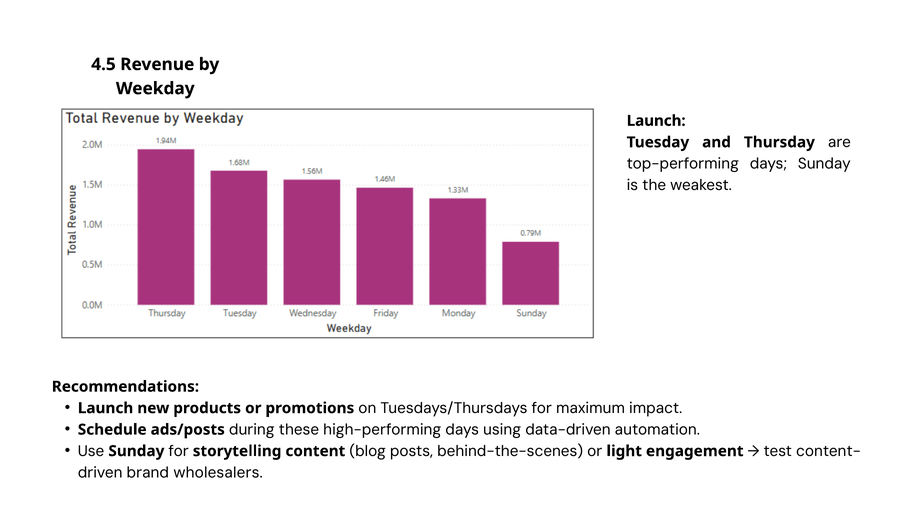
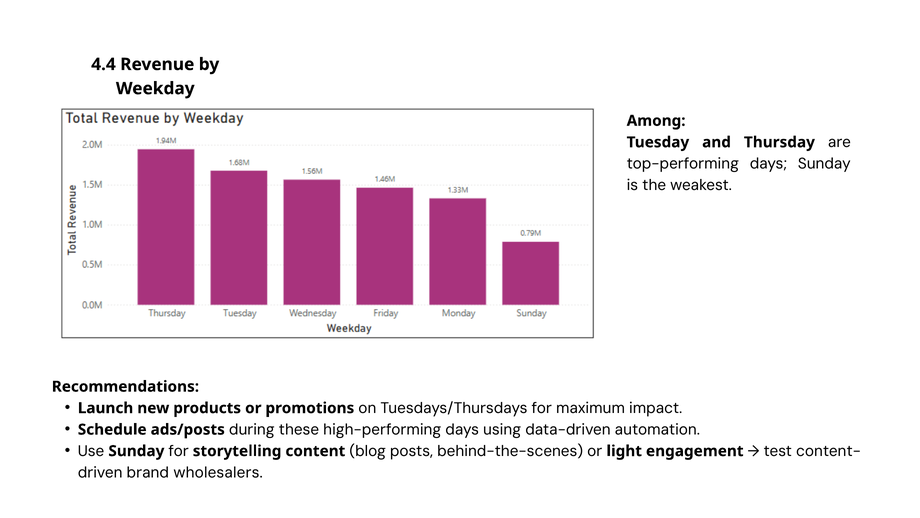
4.5: 4.5 -> 4.4
Launch at (656, 121): Launch -> Among
